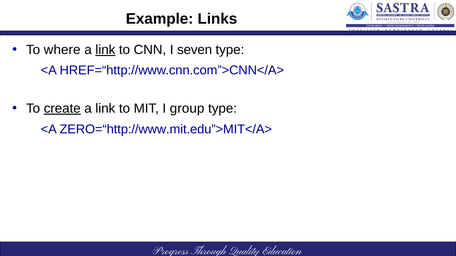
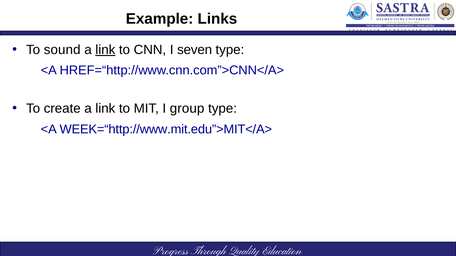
where: where -> sound
create underline: present -> none
ZERO=“http://www.mit.edu”>MIT</A>: ZERO=“http://www.mit.edu”>MIT</A> -> WEEK=“http://www.mit.edu”>MIT</A>
